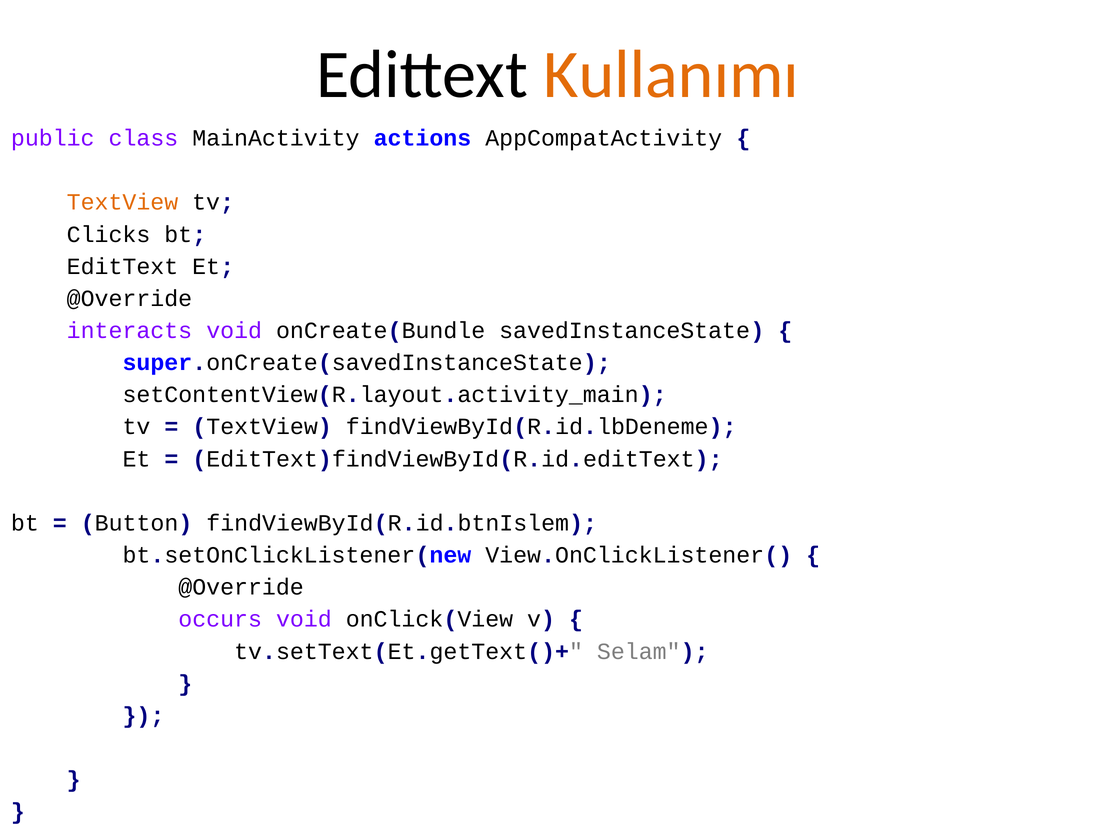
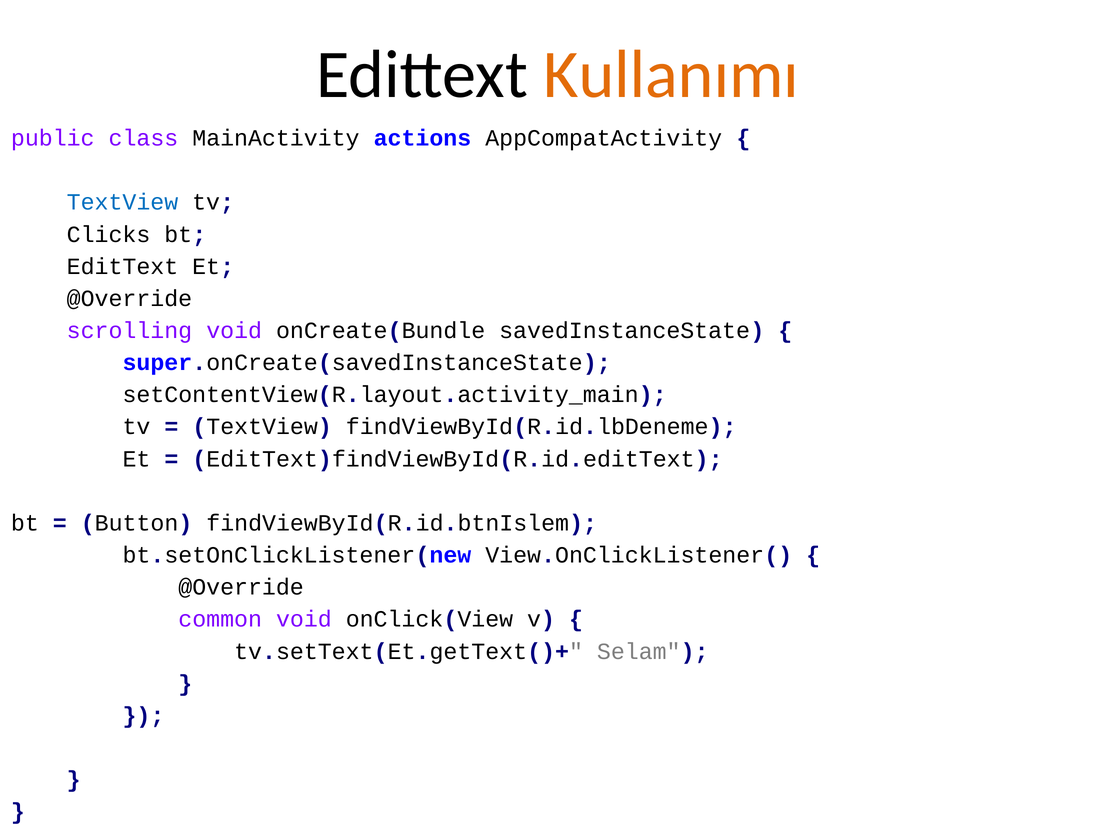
TextView at (122, 202) colour: orange -> blue
interacts: interacts -> scrolling
occurs: occurs -> common
